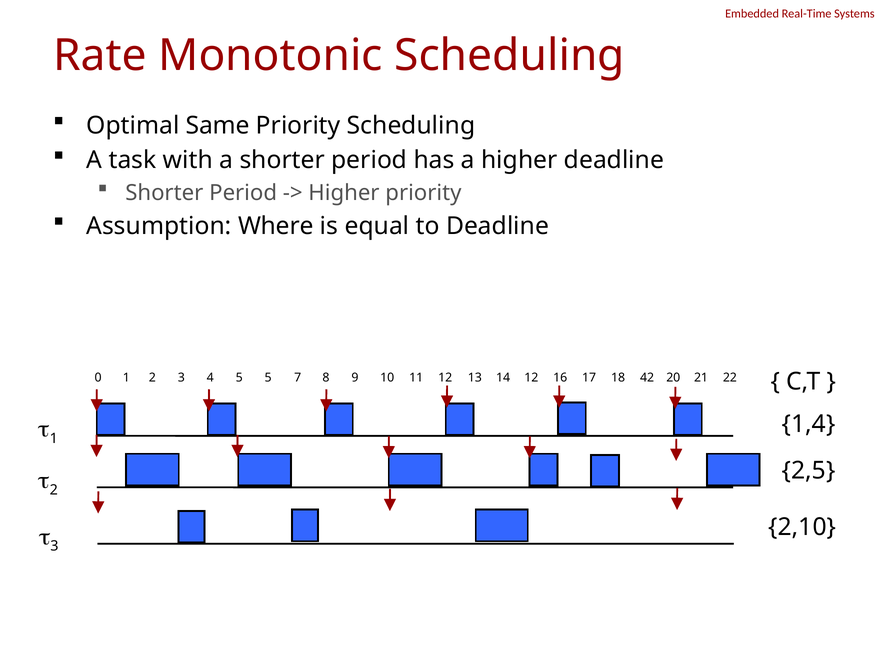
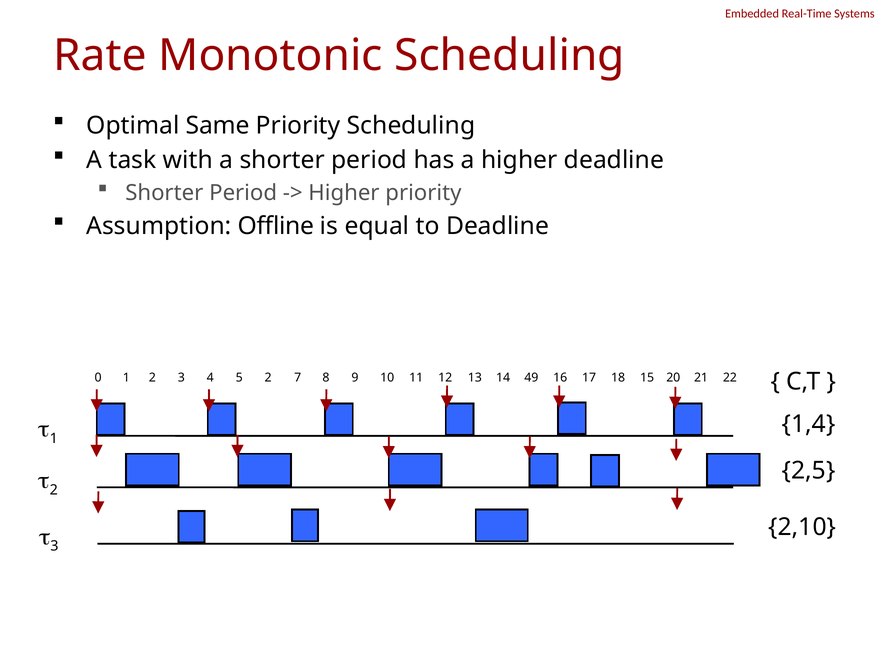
Where: Where -> Offline
5 5: 5 -> 2
14 12: 12 -> 49
42: 42 -> 15
